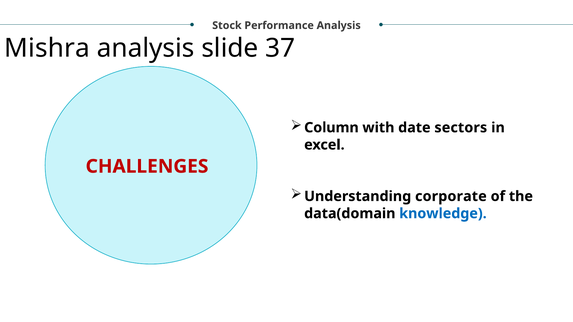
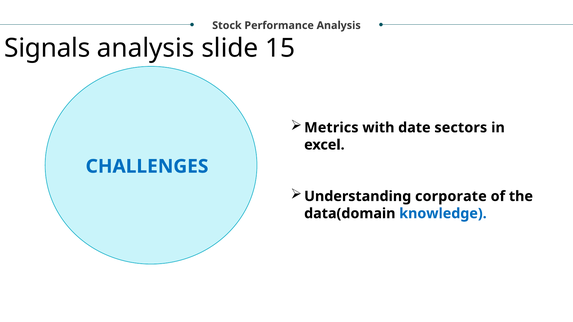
Mishra: Mishra -> Signals
37: 37 -> 15
Column: Column -> Metrics
CHALLENGES colour: red -> blue
